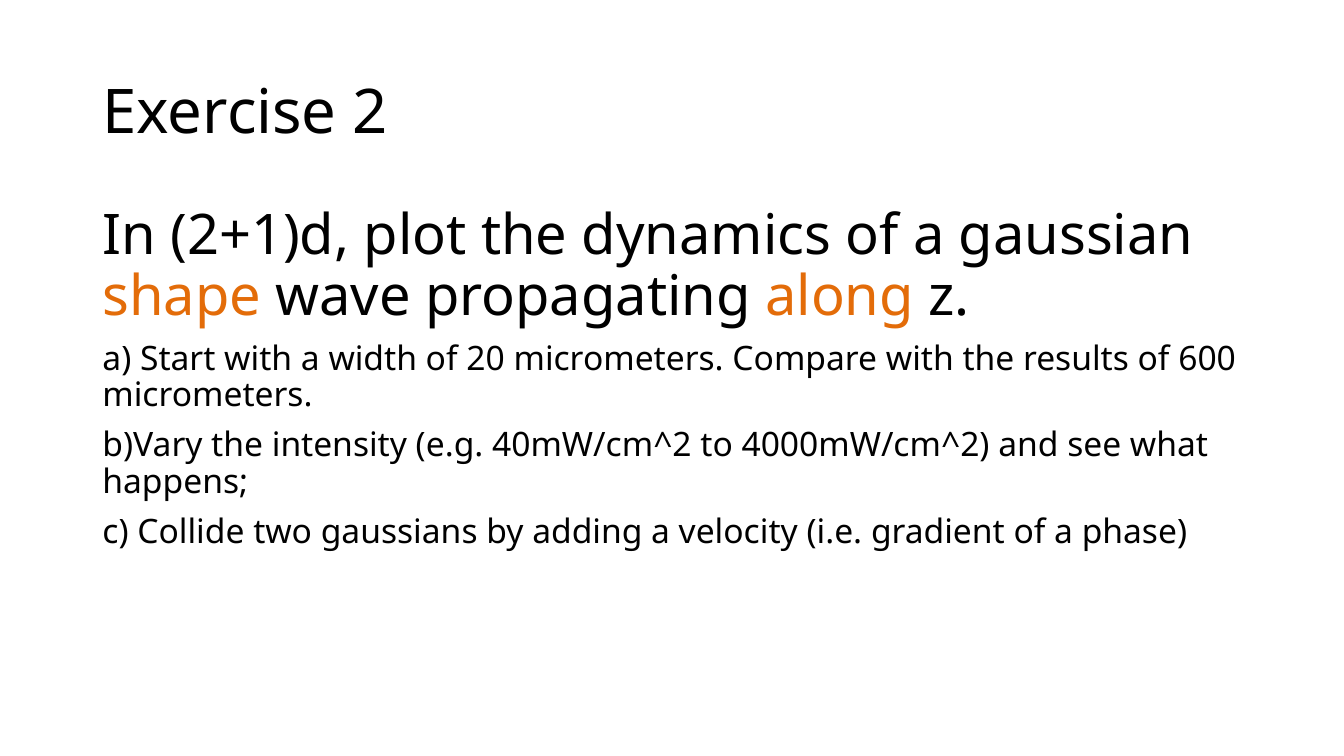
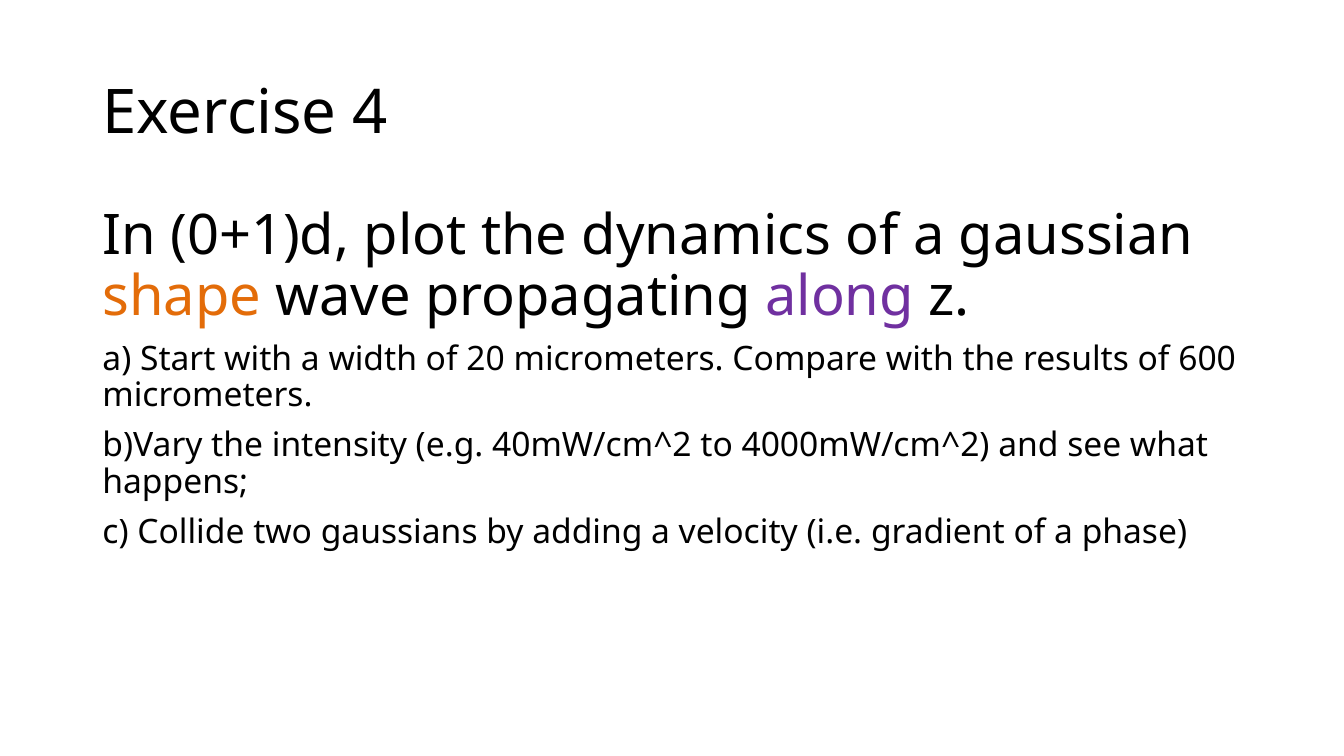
2: 2 -> 4
2+1)d: 2+1)d -> 0+1)d
along colour: orange -> purple
